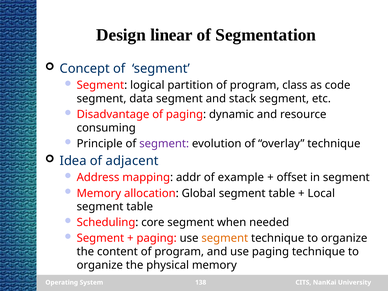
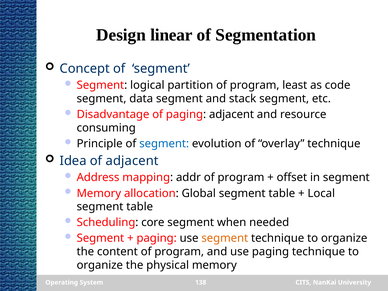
class: class -> least
paging dynamic: dynamic -> adjacent
segment at (164, 144) colour: purple -> blue
addr of example: example -> program
